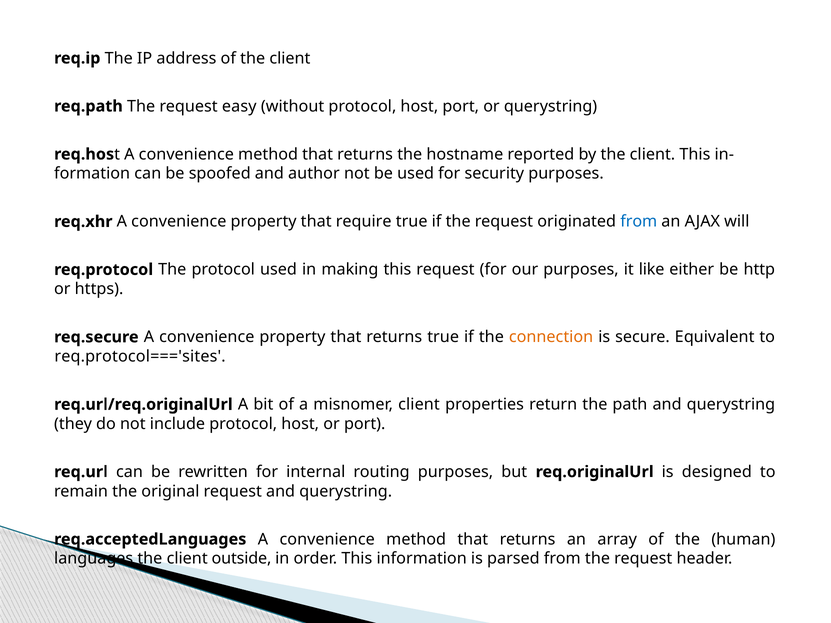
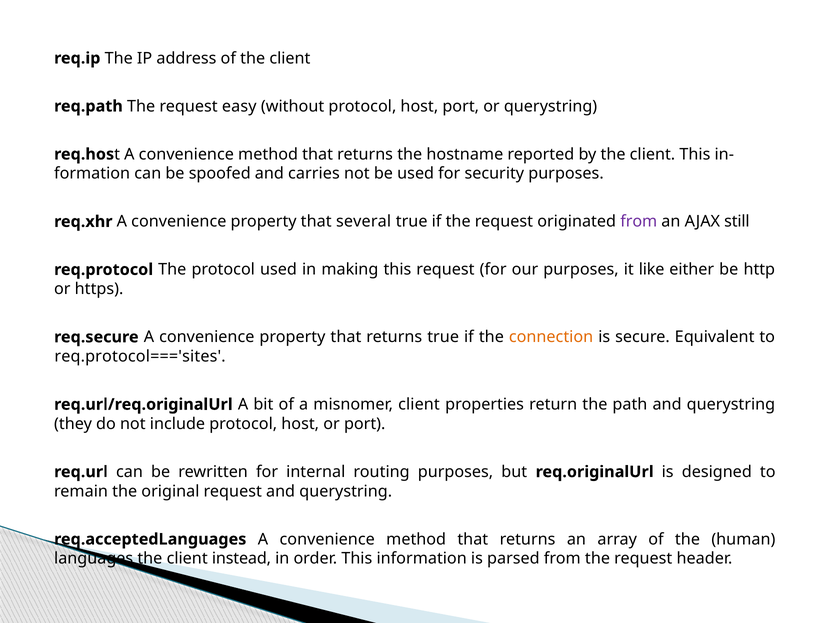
author: author -> carries
require: require -> several
from at (639, 222) colour: blue -> purple
will: will -> still
outside: outside -> instead
